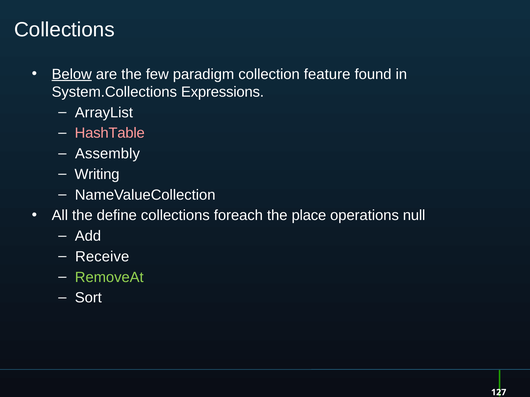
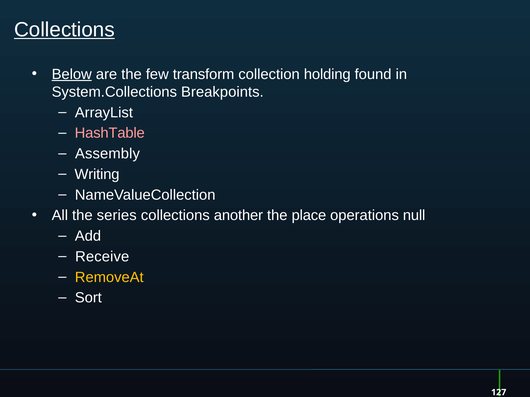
Collections at (64, 30) underline: none -> present
paradigm: paradigm -> transform
feature: feature -> holding
Expressions: Expressions -> Breakpoints
define: define -> series
foreach: foreach -> another
RemoveAt colour: light green -> yellow
